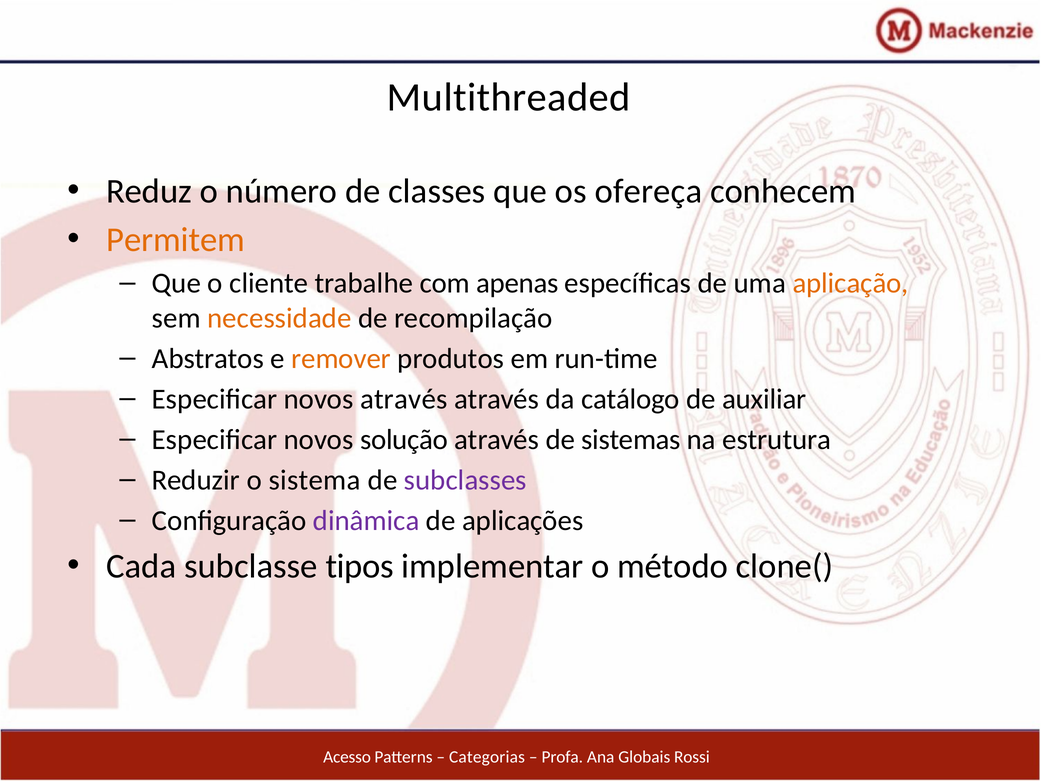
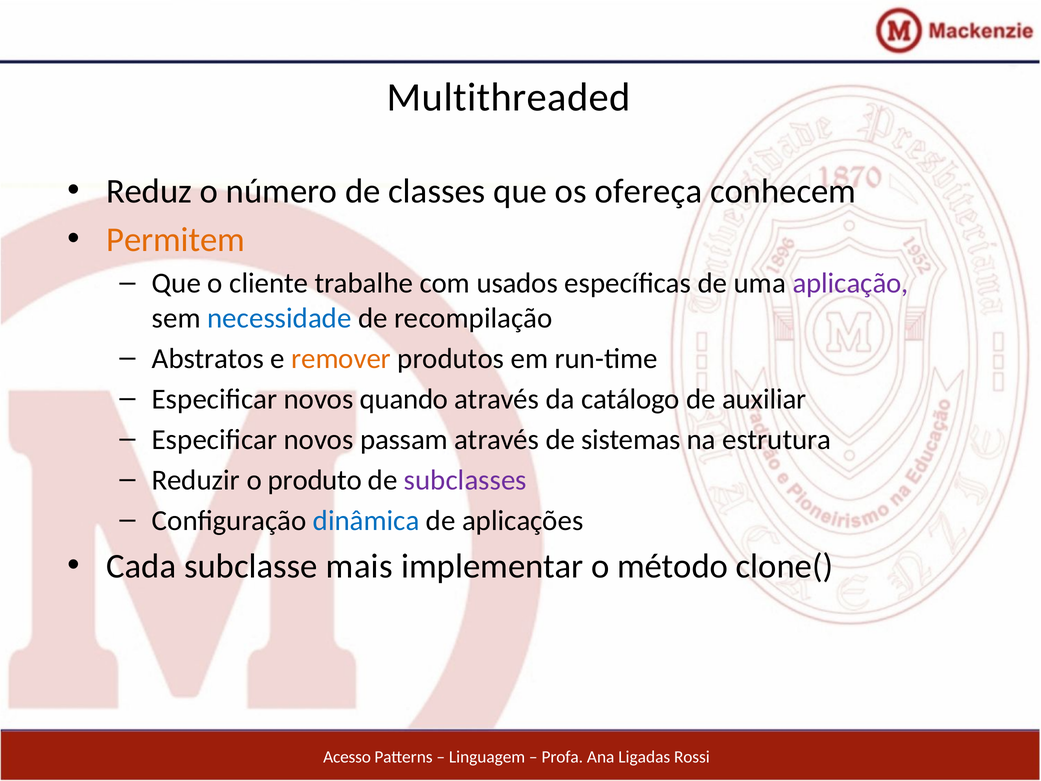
apenas: apenas -> usados
aplicação colour: orange -> purple
necessidade colour: orange -> blue
novos através: através -> quando
solução: solução -> passam
sistema: sistema -> produto
dinâmica colour: purple -> blue
tipos: tipos -> mais
Categorias: Categorias -> Linguagem
Globais: Globais -> Ligadas
